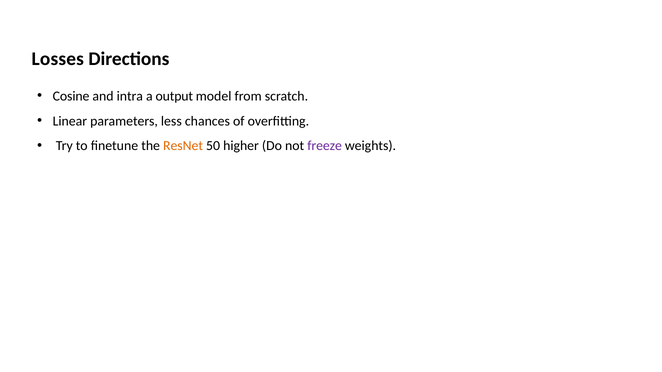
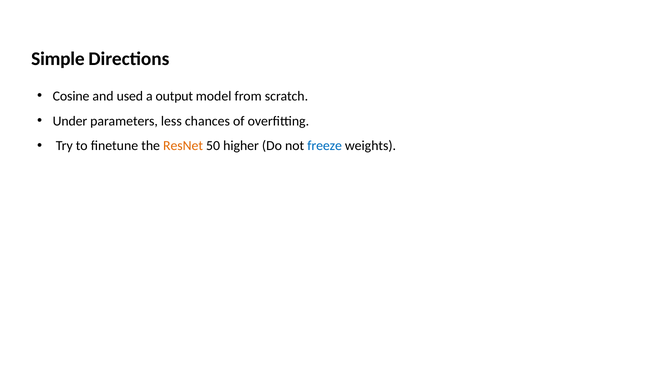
Losses: Losses -> Simple
intra: intra -> used
Linear: Linear -> Under
freeze colour: purple -> blue
